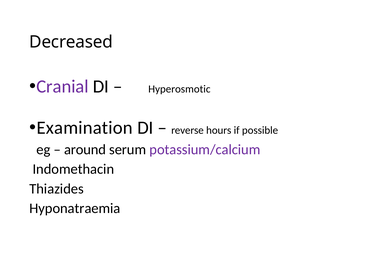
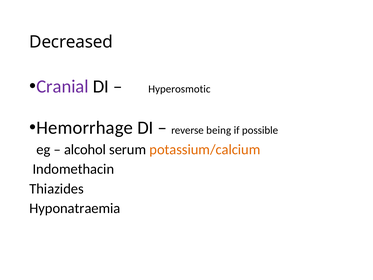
Examination: Examination -> Hemorrhage
hours: hours -> being
around: around -> alcohol
potassium/calcium colour: purple -> orange
